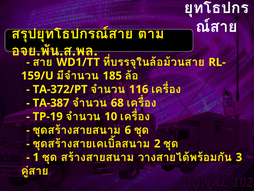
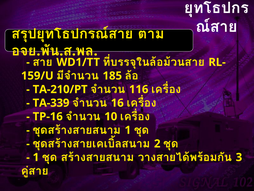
TA-372/PT: TA-372/PT -> TA-210/PT
TA-387: TA-387 -> TA-339
68: 68 -> 16
TP-19: TP-19 -> TP-16
6 at (128, 130): 6 -> 1
